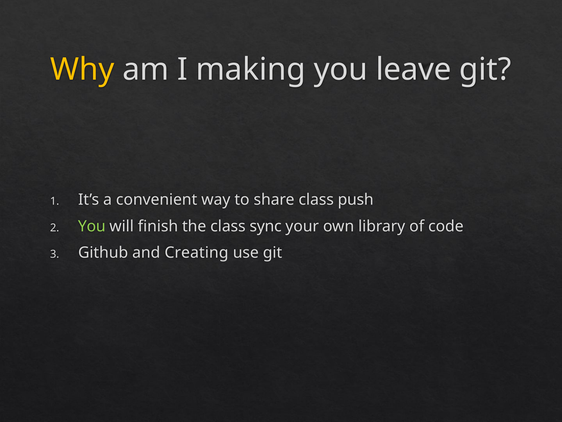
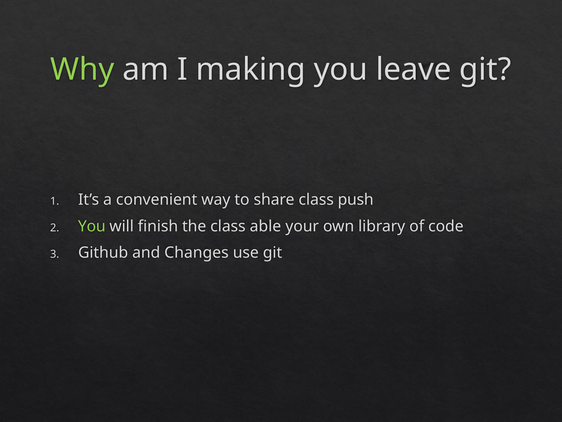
Why colour: yellow -> light green
sync: sync -> able
Creating: Creating -> Changes
